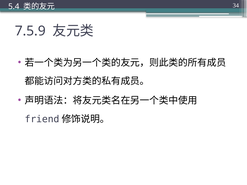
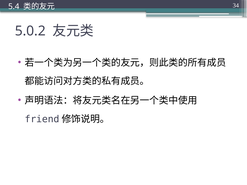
7.5.9: 7.5.9 -> 5.0.2
